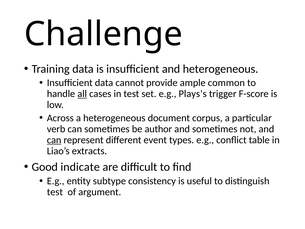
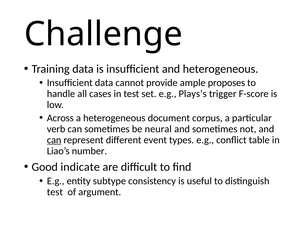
common: common -> proposes
all underline: present -> none
author: author -> neural
extracts: extracts -> number
